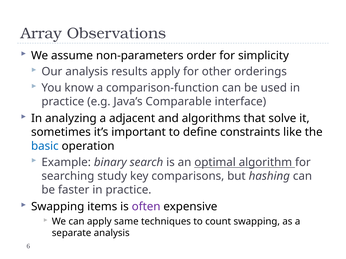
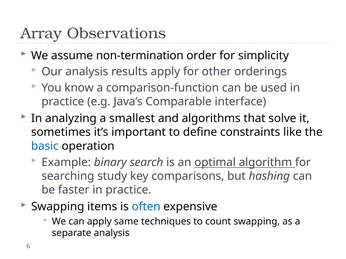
non-parameters: non-parameters -> non-termination
adjacent: adjacent -> smallest
often colour: purple -> blue
